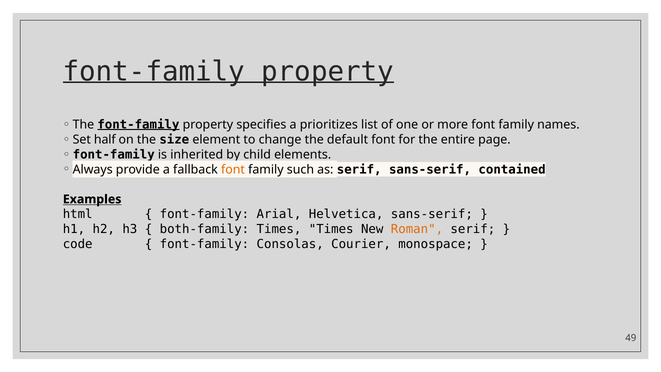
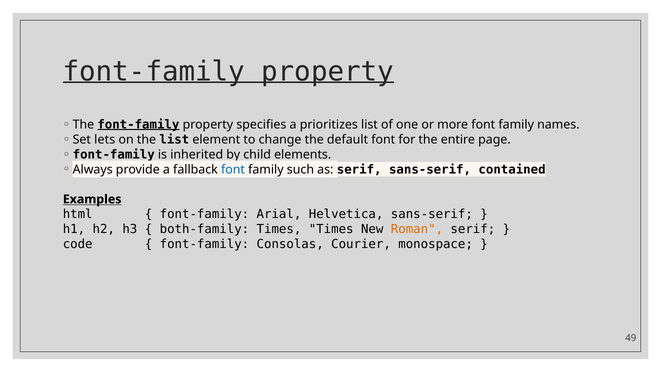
half: half -> lets
the size: size -> list
font at (233, 169) colour: orange -> blue
